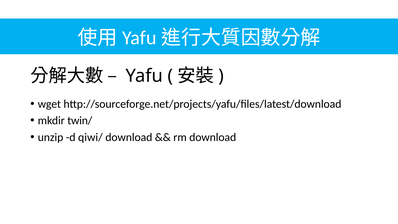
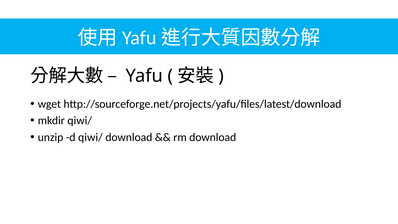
mkdir twin/: twin/ -> qiwi/
